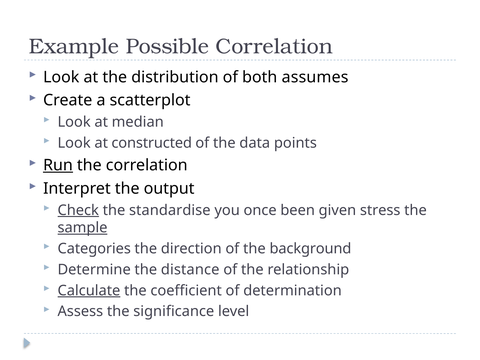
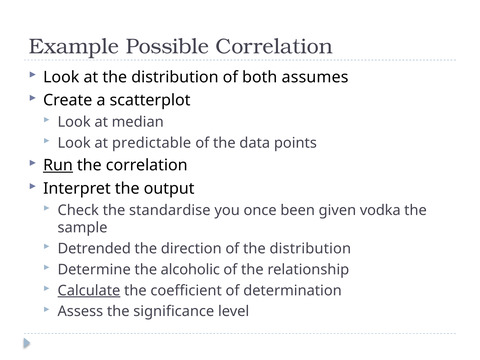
constructed: constructed -> predictable
Check underline: present -> none
stress: stress -> vodka
sample underline: present -> none
Categories: Categories -> Detrended
of the background: background -> distribution
distance: distance -> alcoholic
